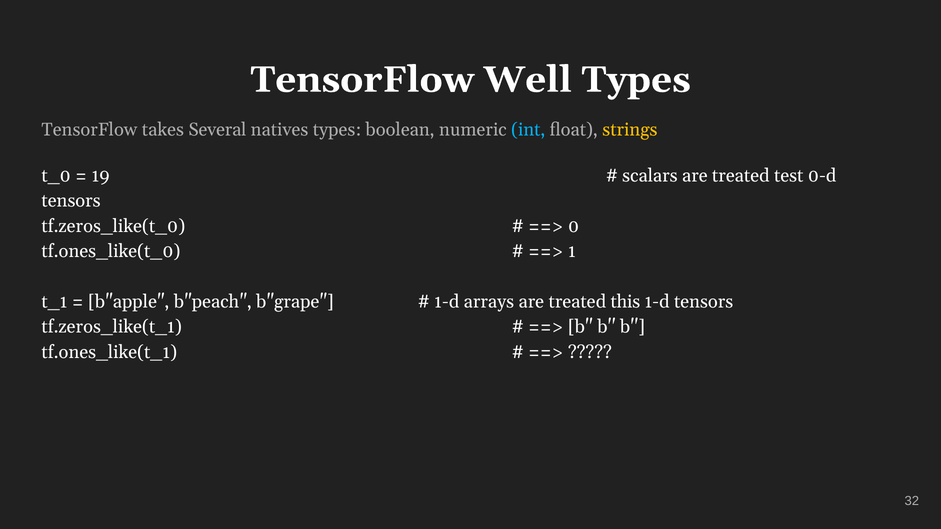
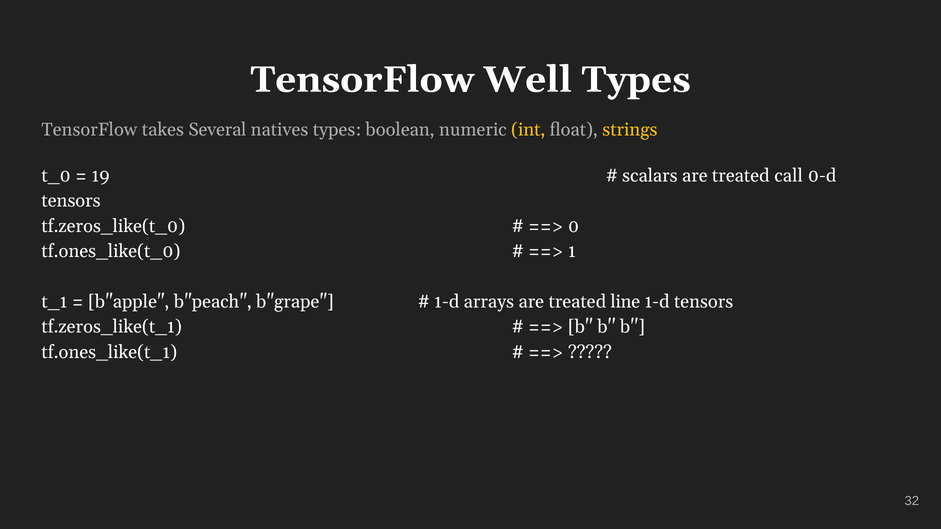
int colour: light blue -> yellow
test: test -> call
this: this -> line
